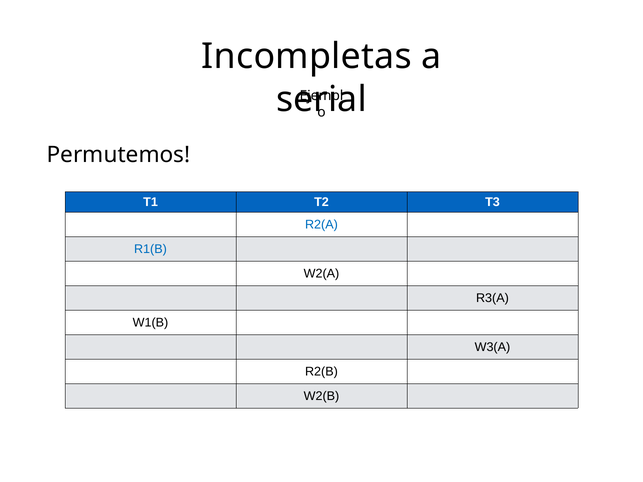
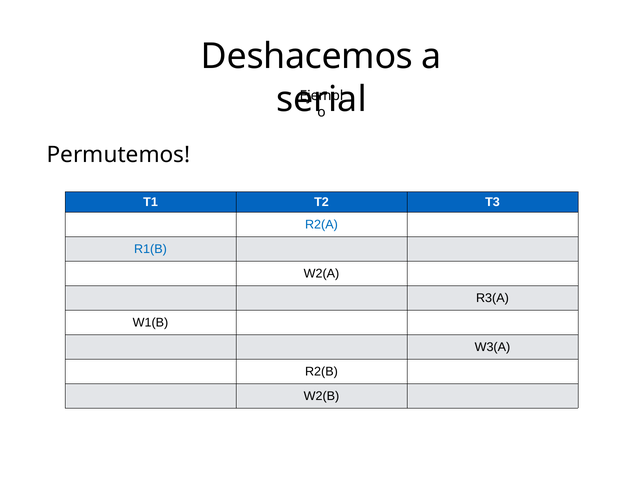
Incompletas: Incompletas -> Deshacemos
